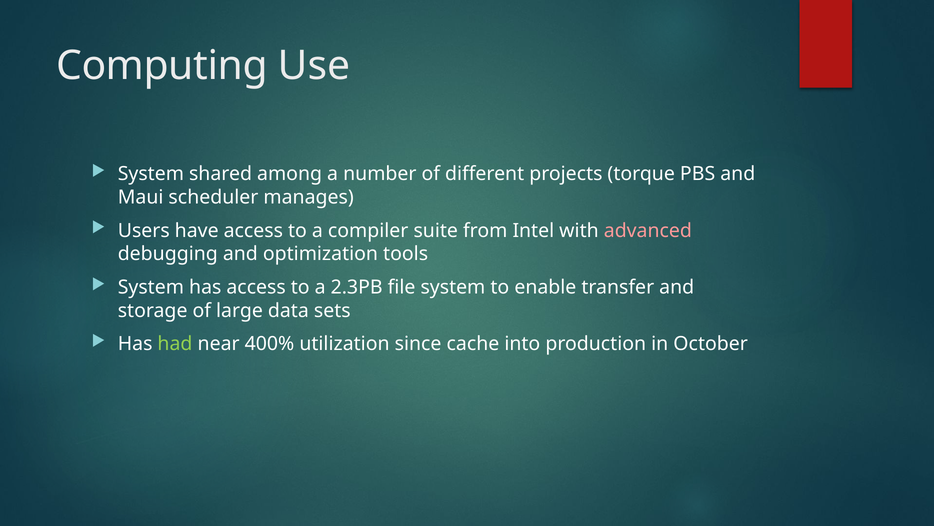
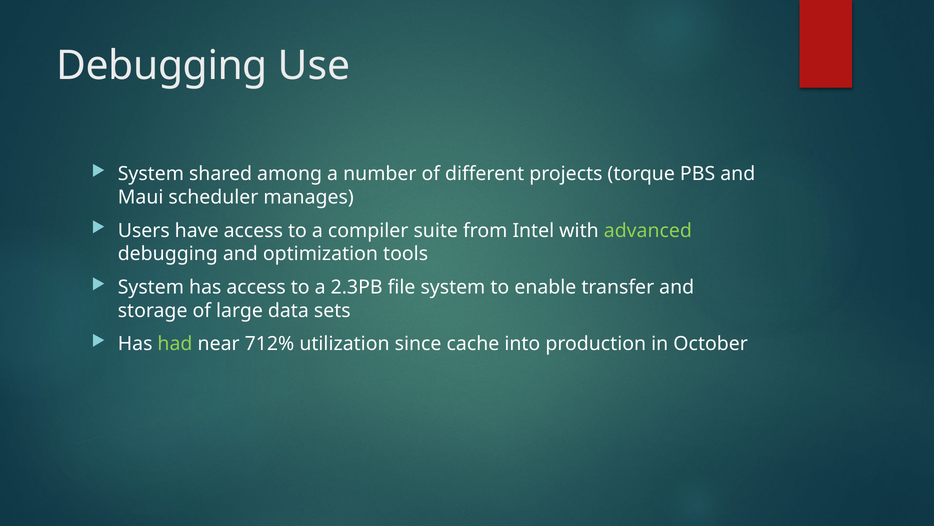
Computing at (162, 66): Computing -> Debugging
advanced colour: pink -> light green
400%: 400% -> 712%
